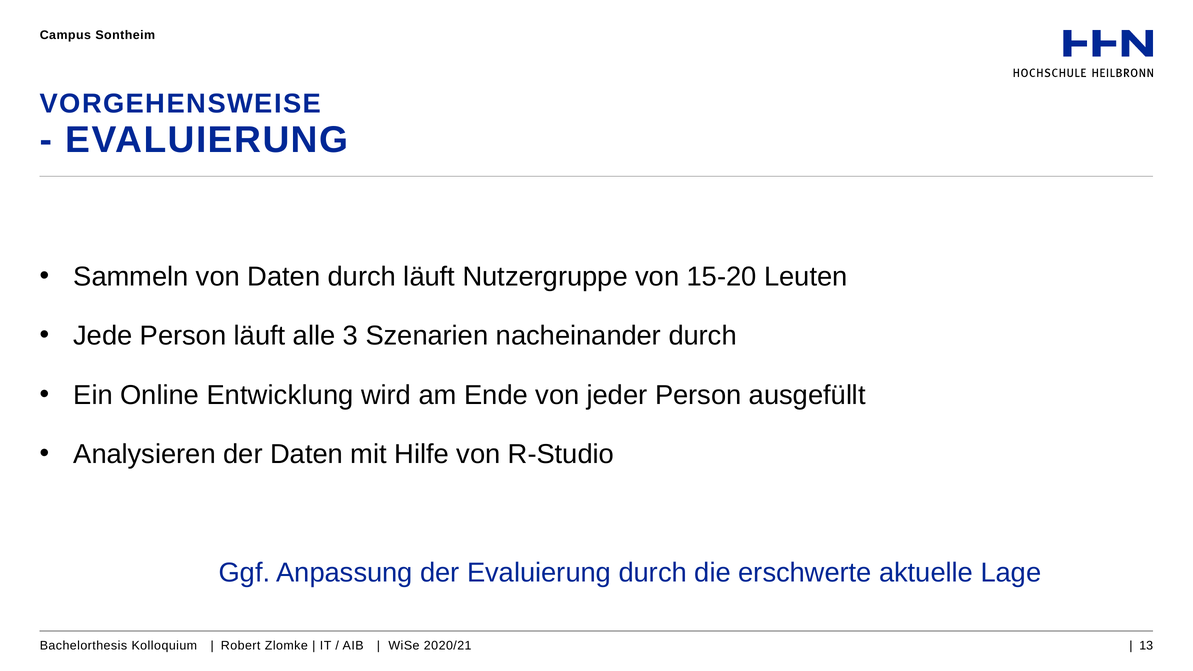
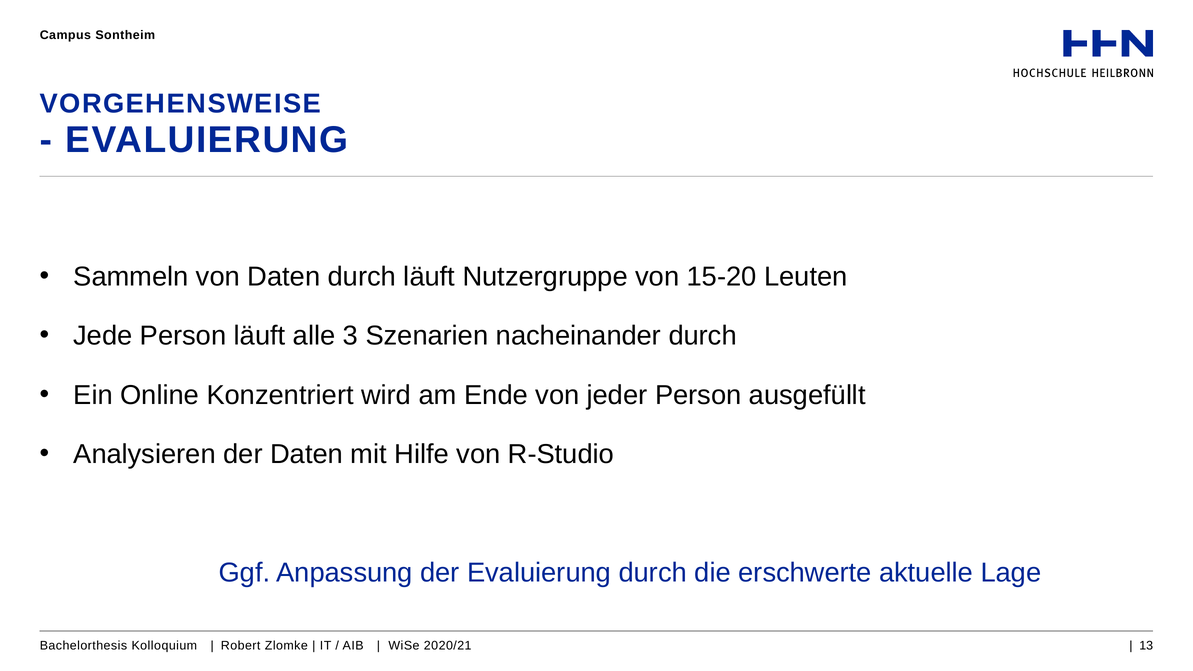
Entwicklung: Entwicklung -> Konzentriert
